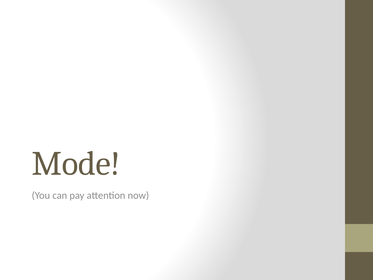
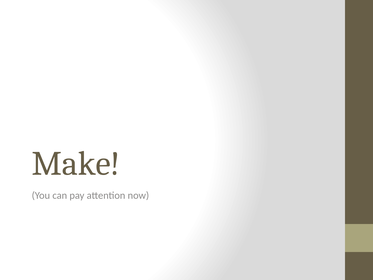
Mode: Mode -> Make
